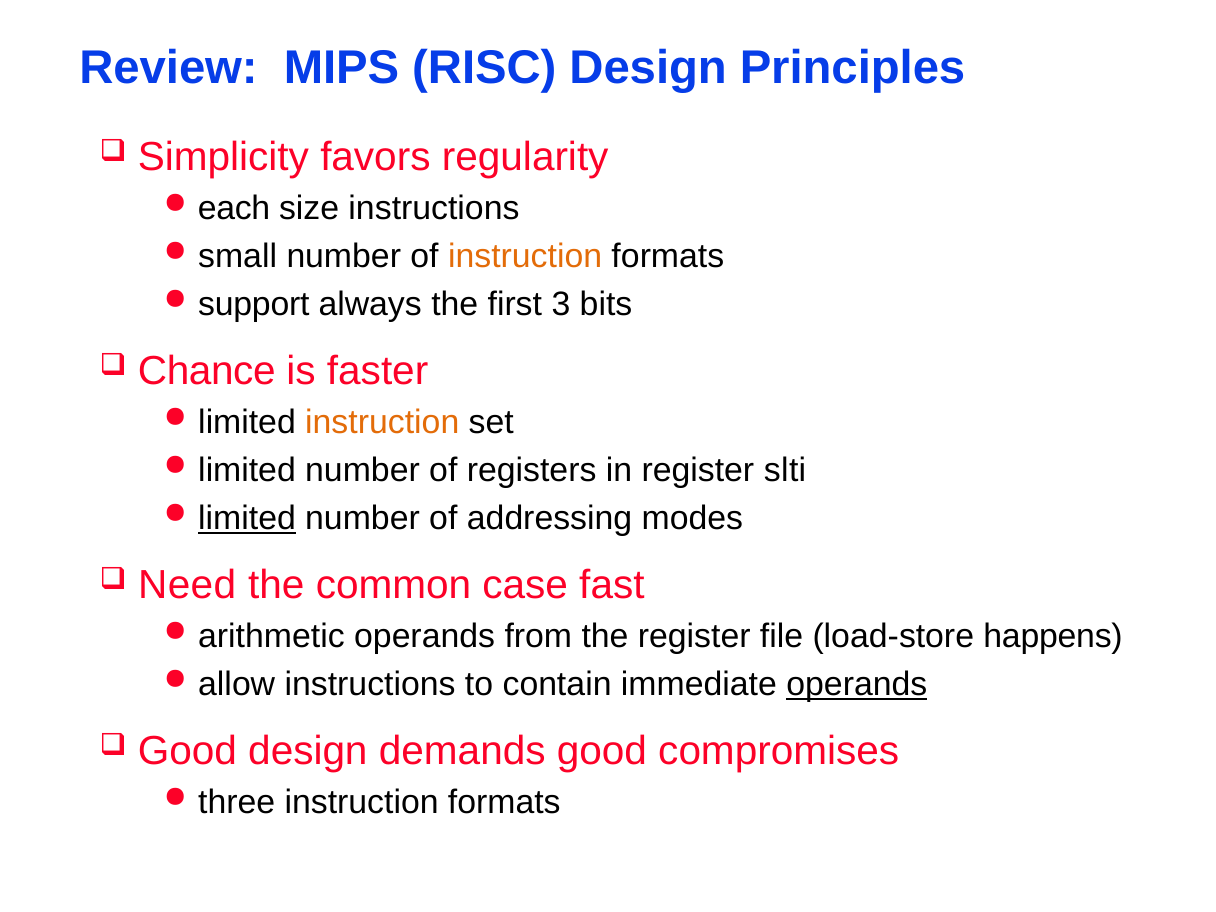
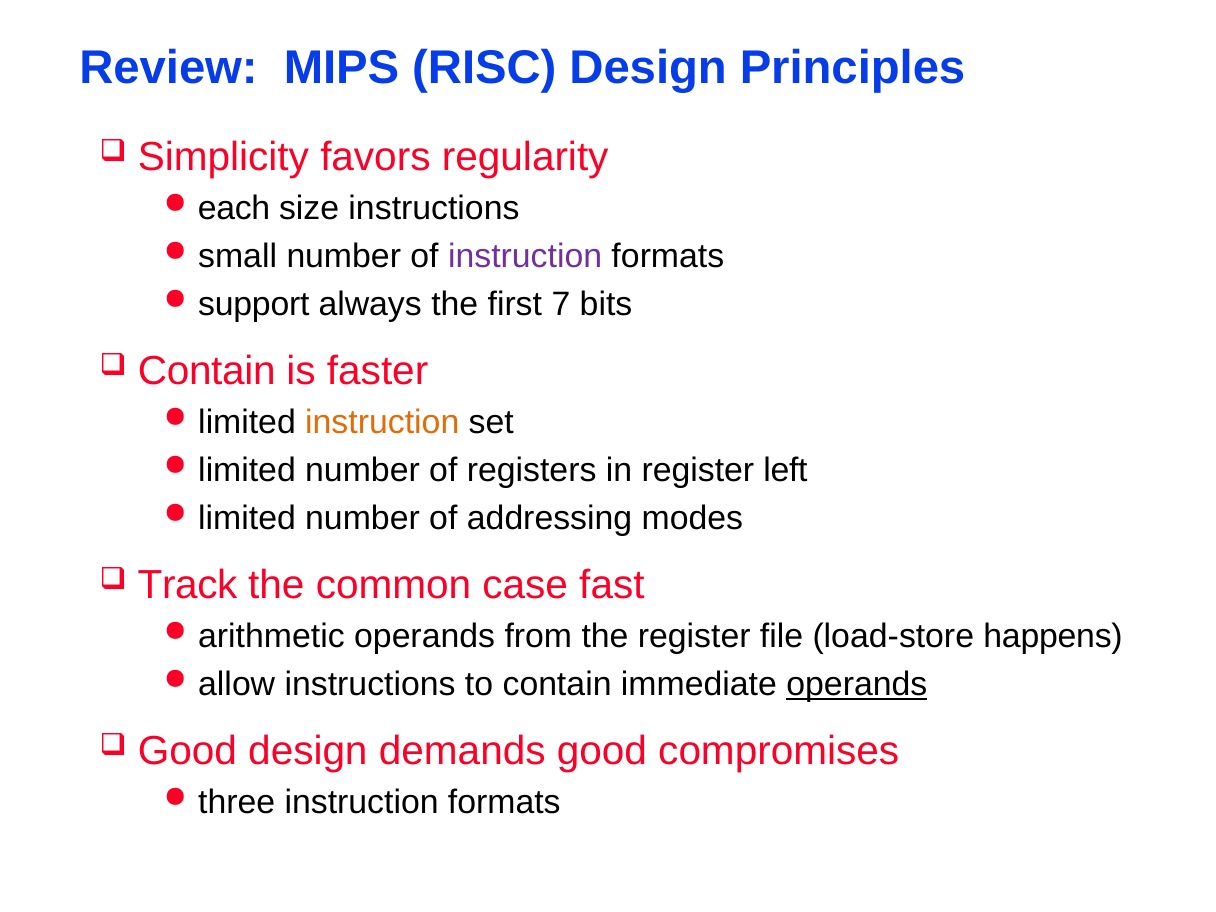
instruction at (525, 257) colour: orange -> purple
3: 3 -> 7
Chance at (207, 371): Chance -> Contain
slti: slti -> left
limited at (247, 519) underline: present -> none
Need: Need -> Track
